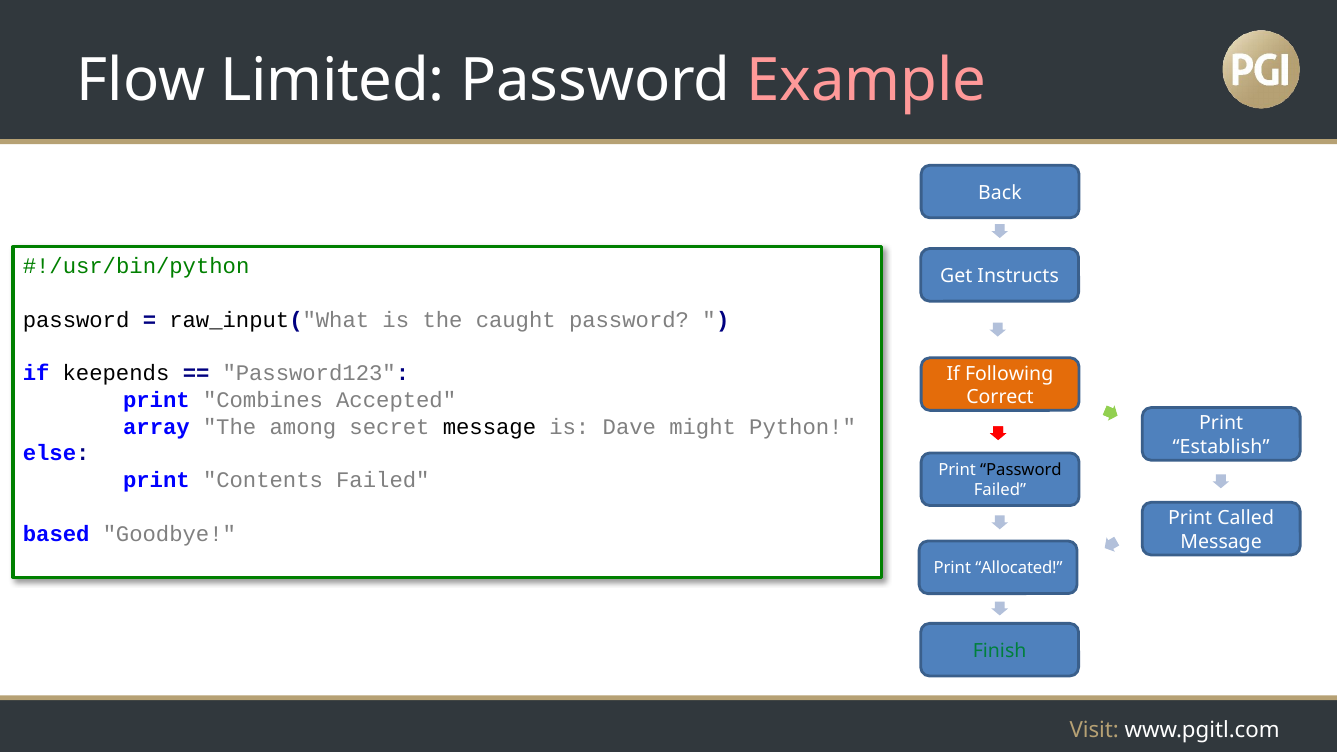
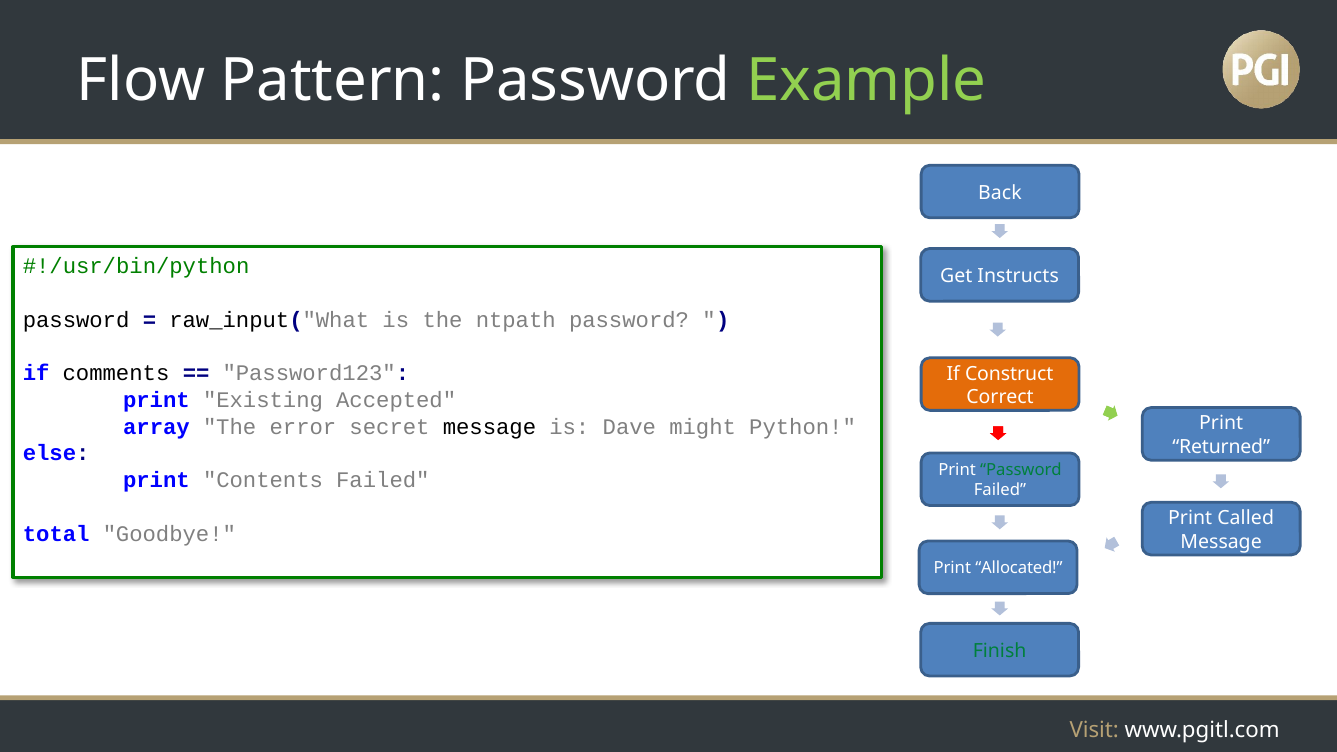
Limited: Limited -> Pattern
Example colour: pink -> light green
caught: caught -> ntpath
keepends: keepends -> comments
Following: Following -> Construct
Combines: Combines -> Existing
among: among -> error
Establish: Establish -> Returned
Password at (1021, 470) colour: black -> green
based: based -> total
